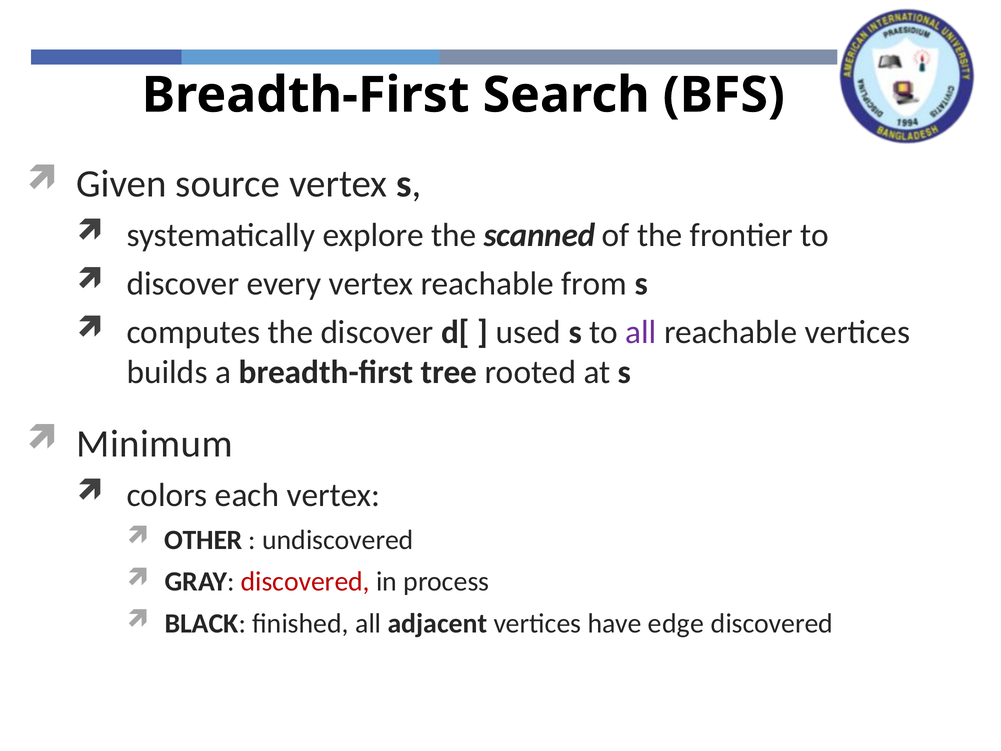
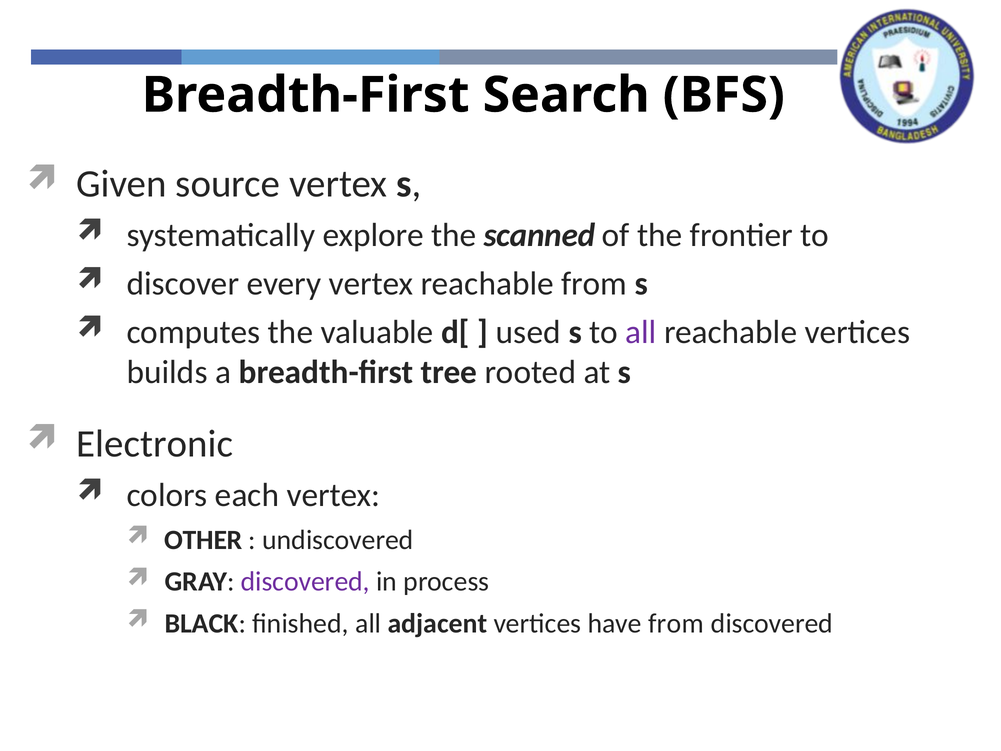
the discover: discover -> valuable
Minimum: Minimum -> Electronic
discovered at (305, 581) colour: red -> purple
have edge: edge -> from
